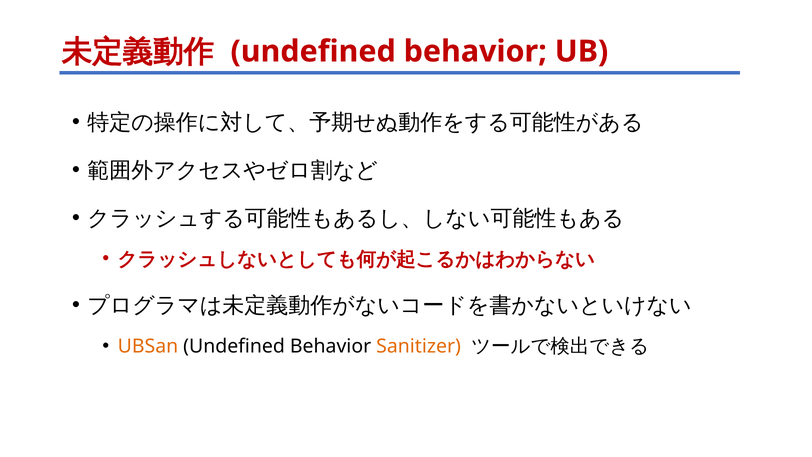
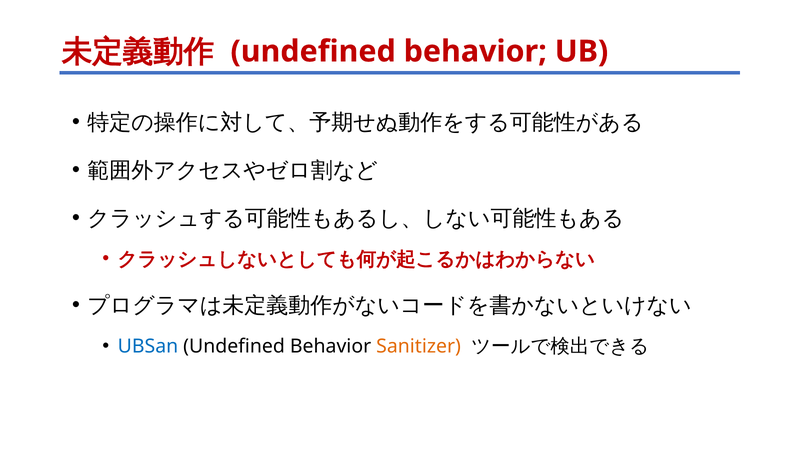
UBSan colour: orange -> blue
